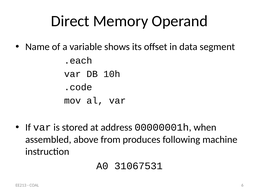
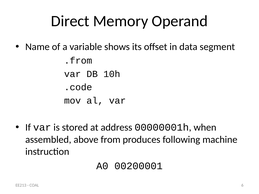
.each: .each -> .from
31067531: 31067531 -> 00200001
